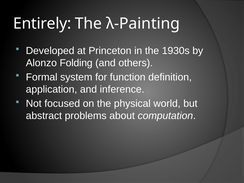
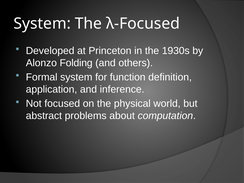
Entirely at (42, 24): Entirely -> System
λ-Painting: λ-Painting -> λ-Focused
